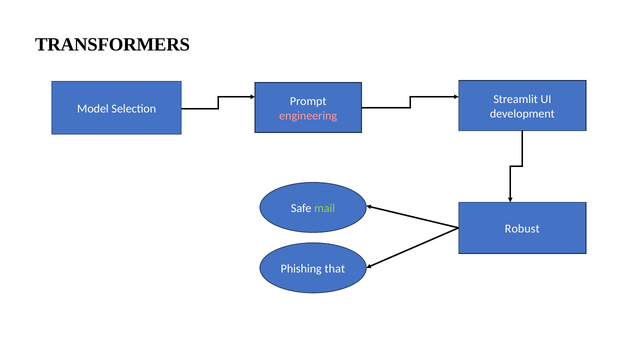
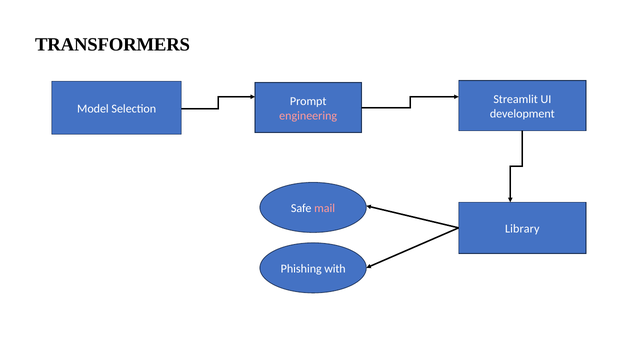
mail colour: light green -> pink
Robust: Robust -> Library
that: that -> with
